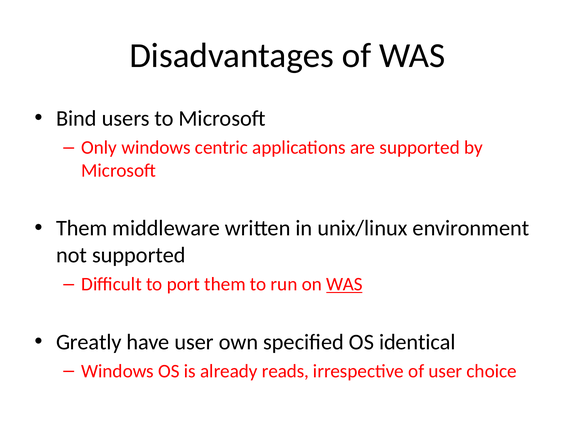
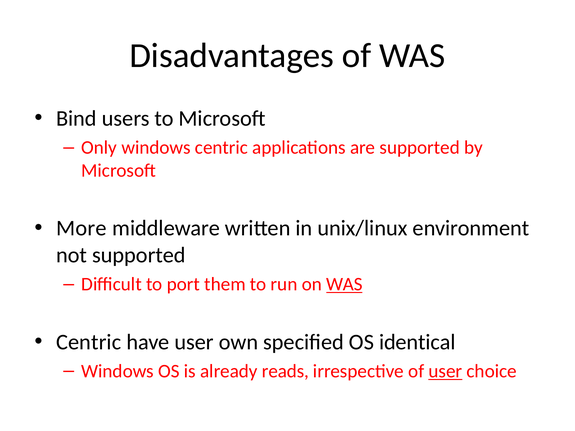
Them at (82, 228): Them -> More
Greatly at (89, 342): Greatly -> Centric
user at (445, 371) underline: none -> present
